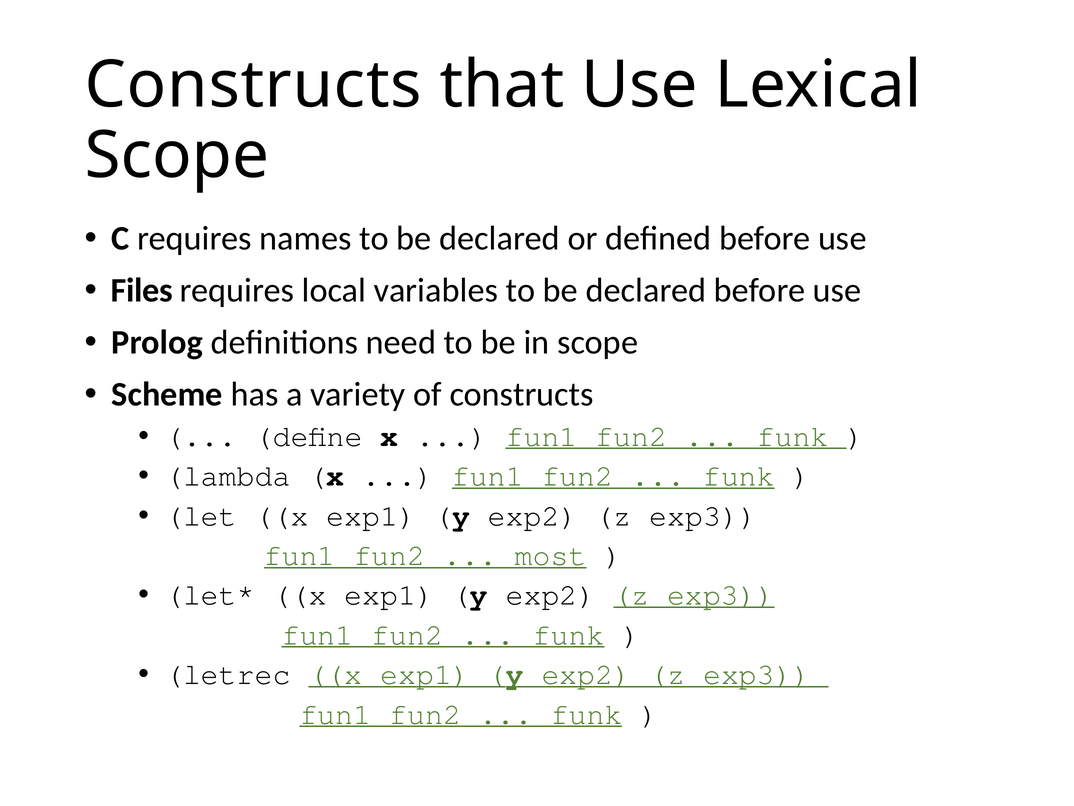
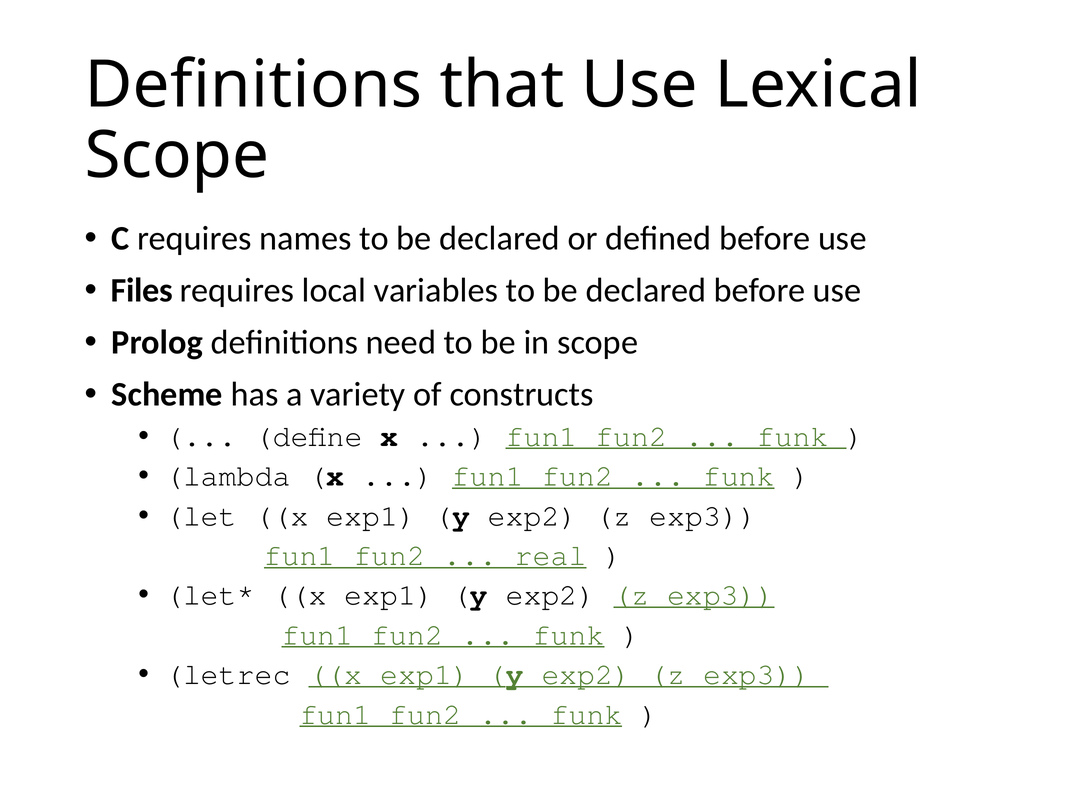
Constructs at (253, 85): Constructs -> Definitions
most: most -> real
